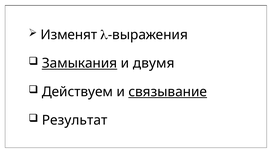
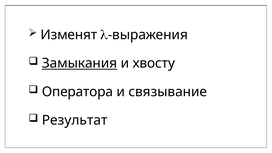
двумя: двумя -> хвосту
Действуем: Действуем -> Оператора
связывание underline: present -> none
